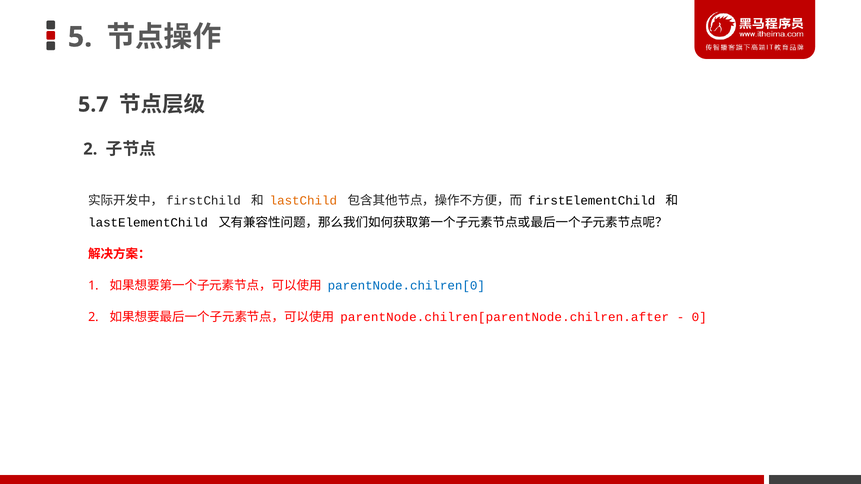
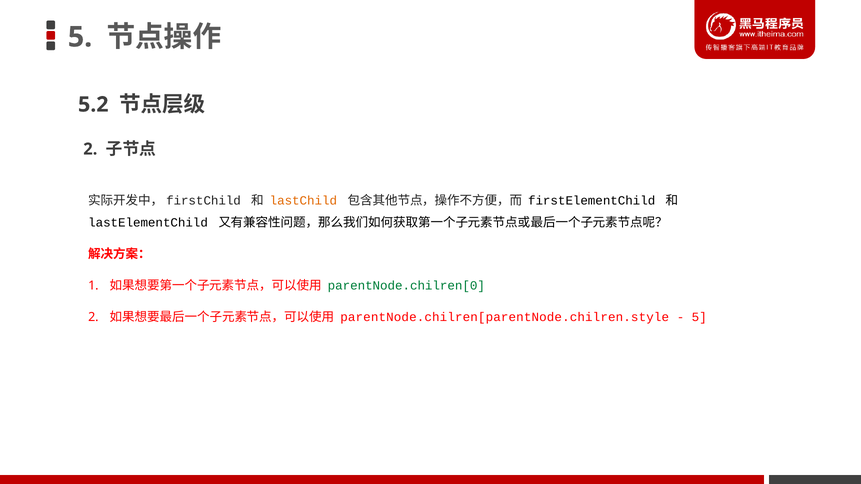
5.7: 5.7 -> 5.2
parentNode.chilren[0 colour: blue -> green
parentNode.chilren[parentNode.chilren.after: parentNode.chilren[parentNode.chilren.after -> parentNode.chilren[parentNode.chilren.style
0 at (699, 317): 0 -> 5
